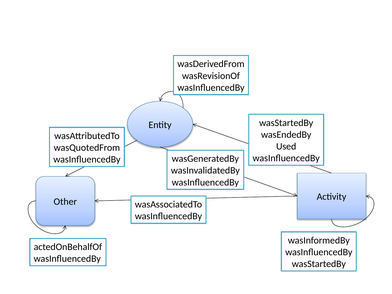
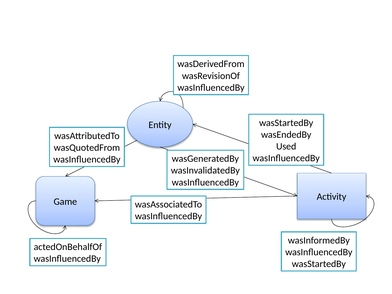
Other: Other -> Game
